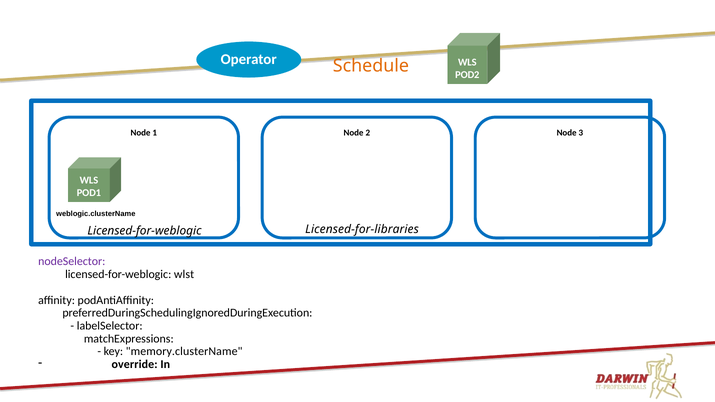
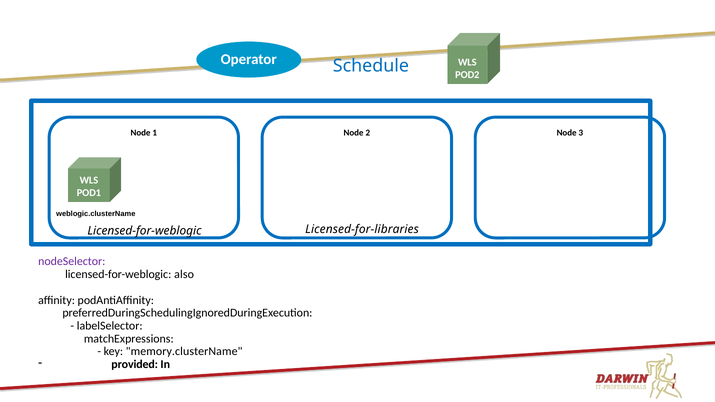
Schedule colour: orange -> blue
wlst: wlst -> also
override: override -> provided
